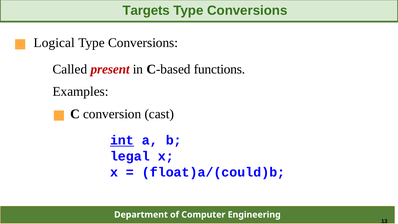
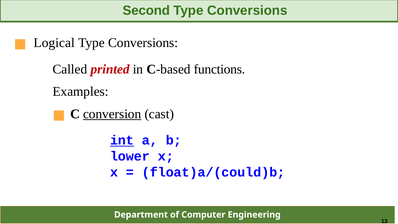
Targets: Targets -> Second
present: present -> printed
conversion underline: none -> present
legal: legal -> lower
